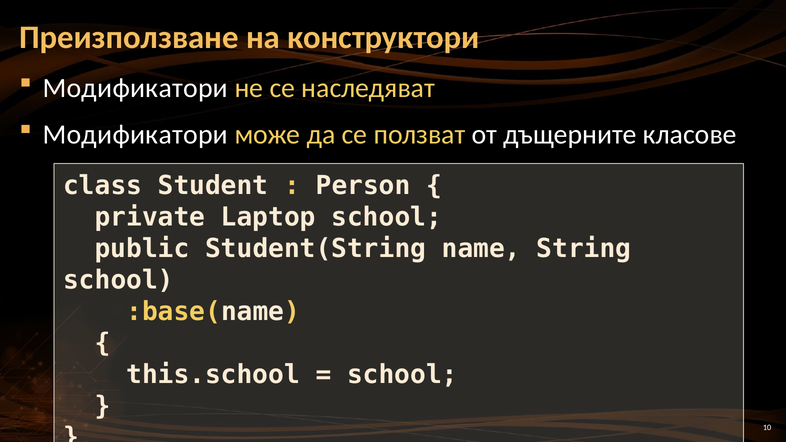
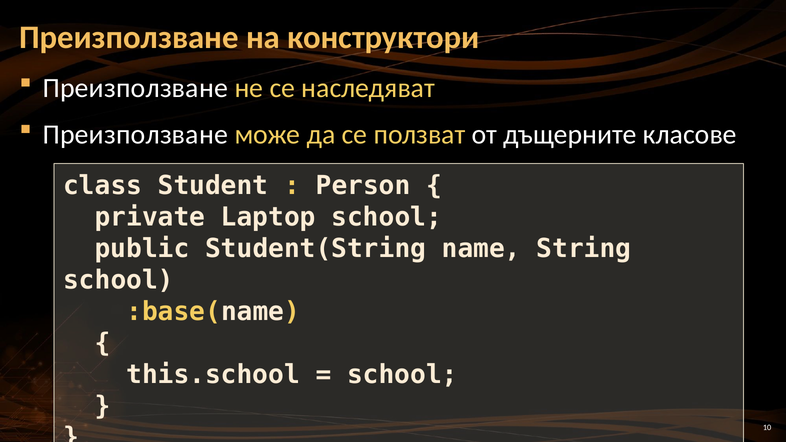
Модификатори at (135, 88): Модификатори -> Преизползване
Модификатори at (135, 135): Модификатори -> Преизползване
